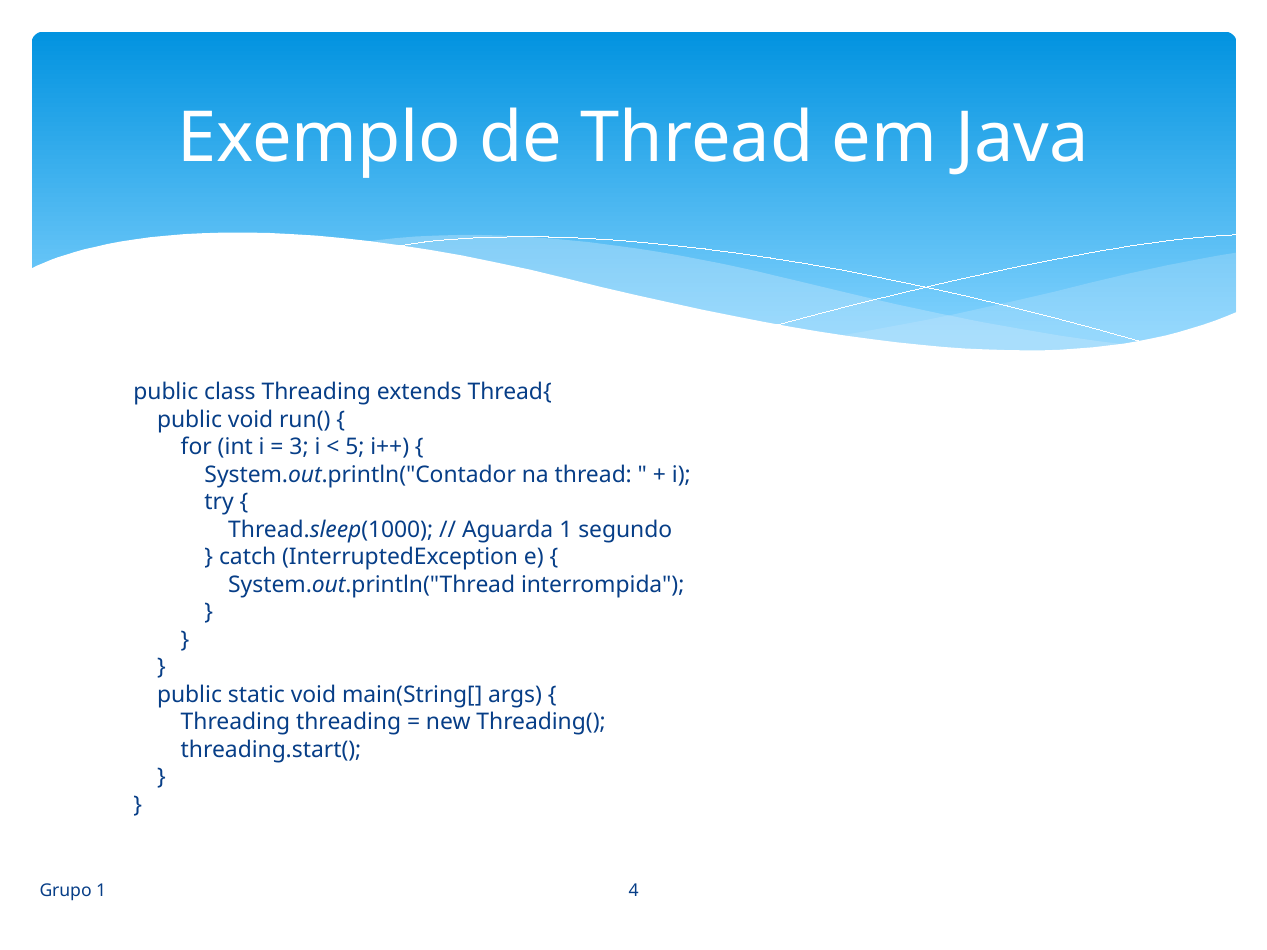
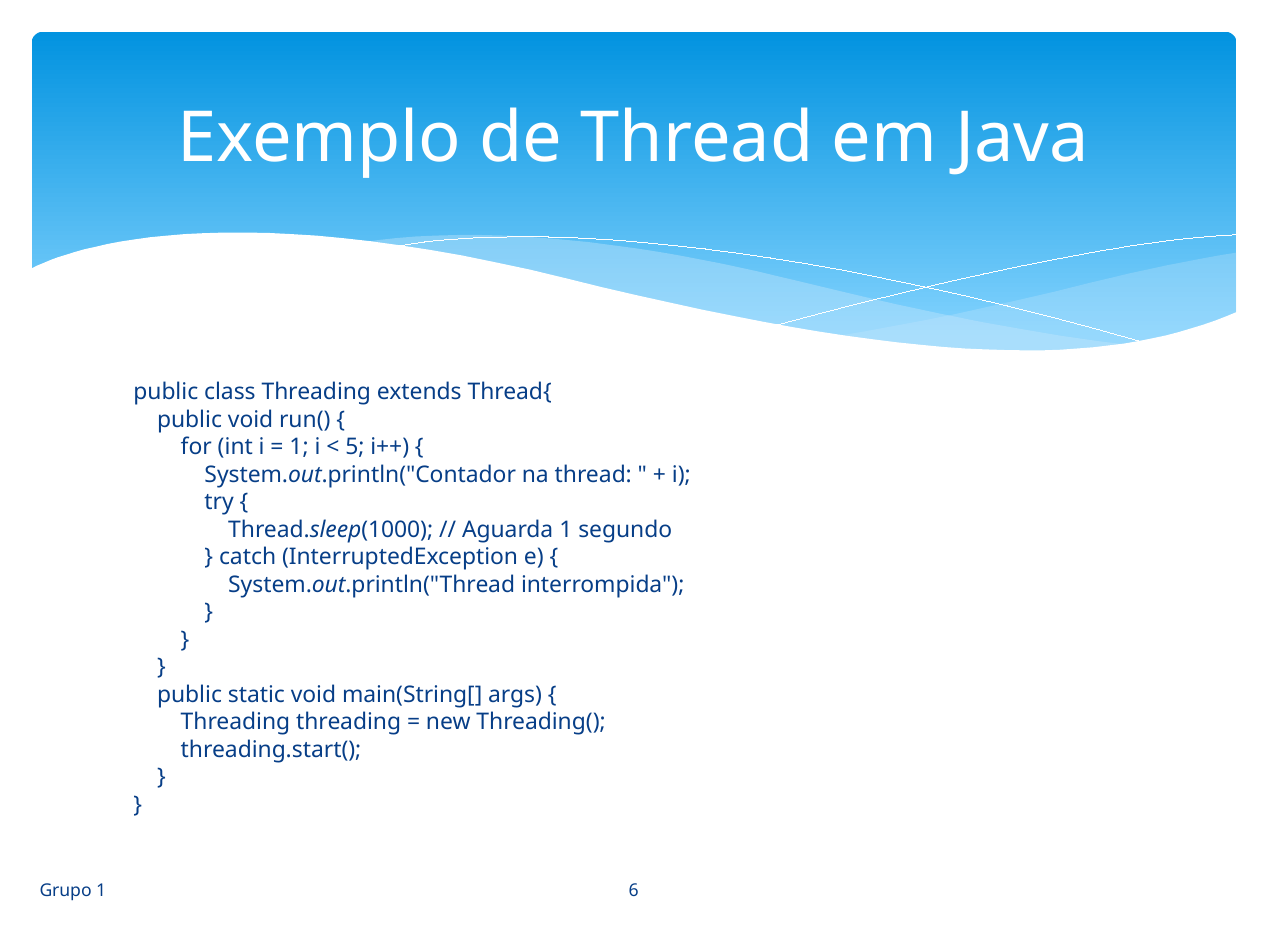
3 at (299, 447): 3 -> 1
4: 4 -> 6
